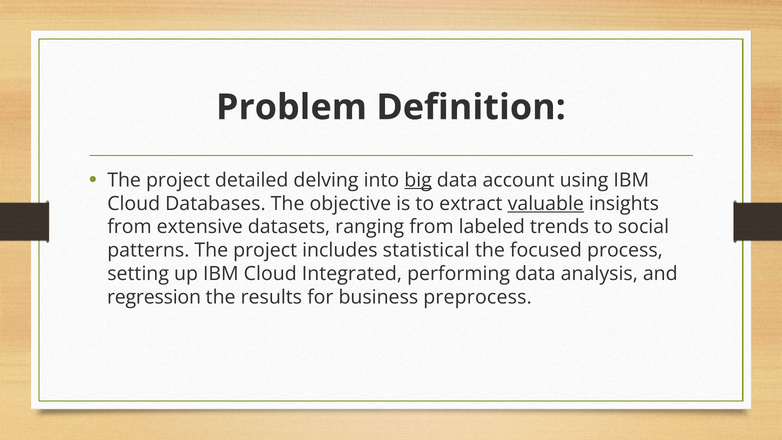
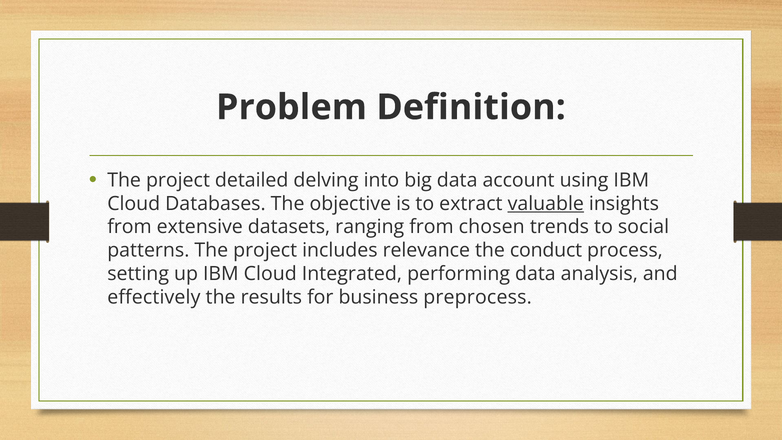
big underline: present -> none
labeled: labeled -> chosen
statistical: statistical -> relevance
focused: focused -> conduct
regression: regression -> effectively
